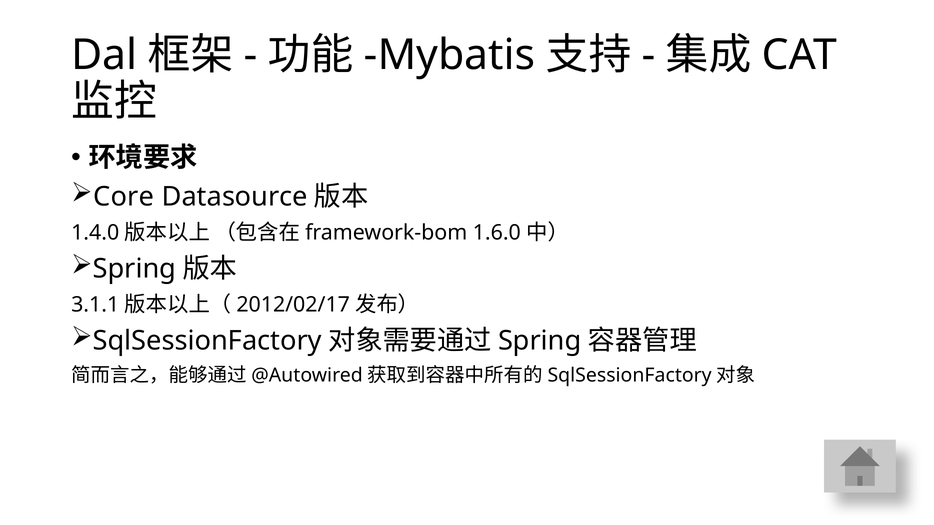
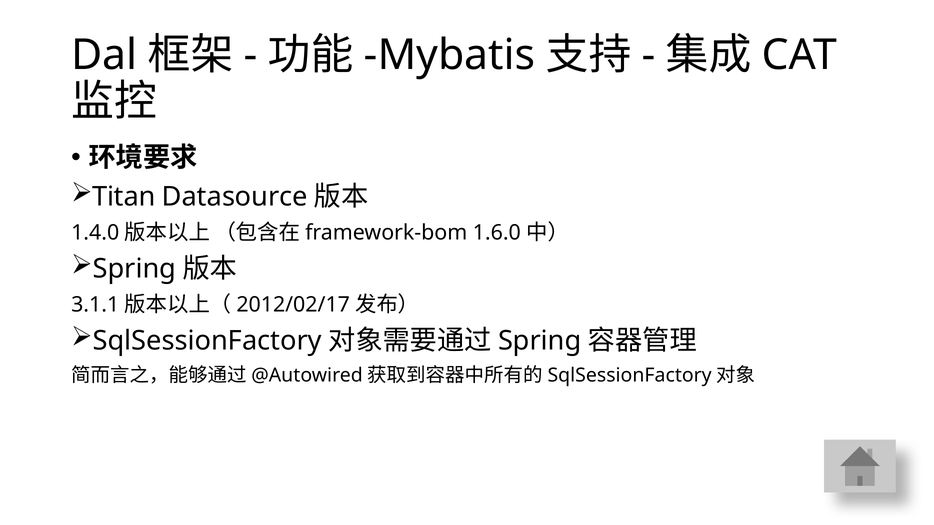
Core: Core -> Titan
